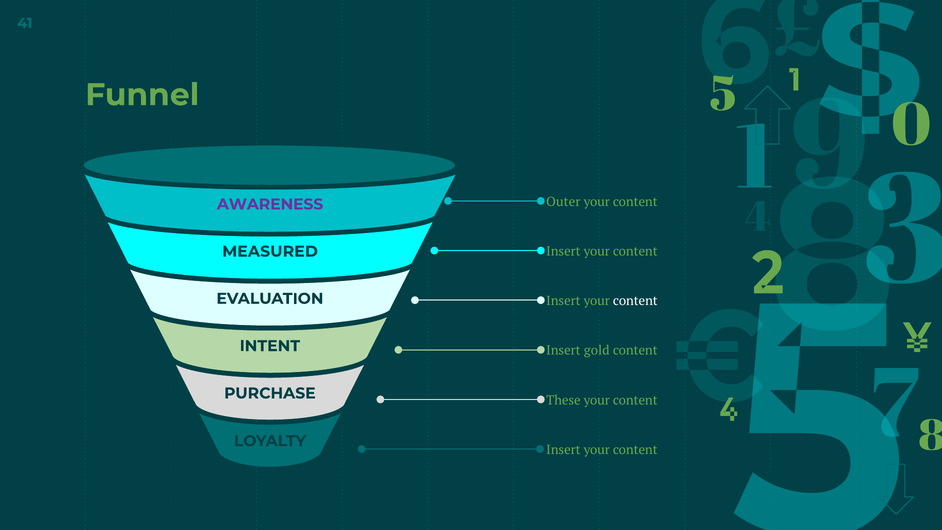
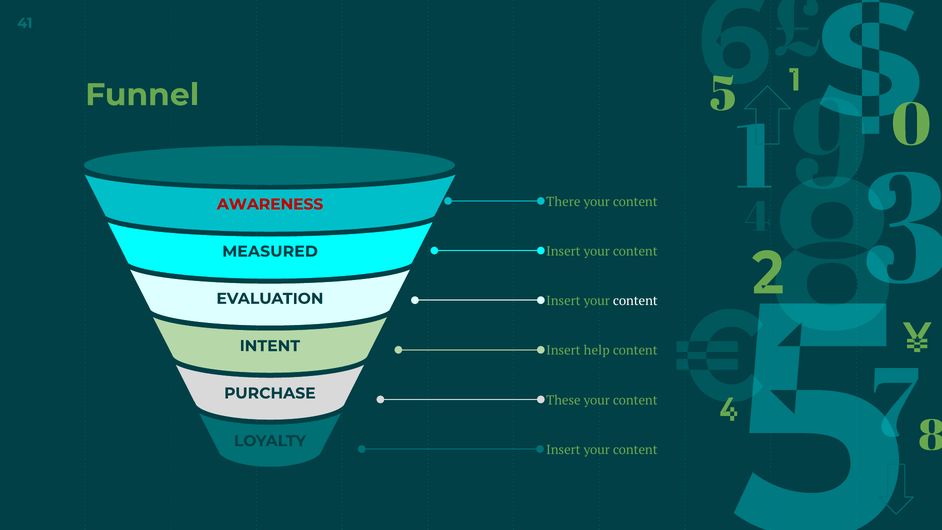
Outer: Outer -> There
AWARENESS colour: purple -> red
gold: gold -> help
